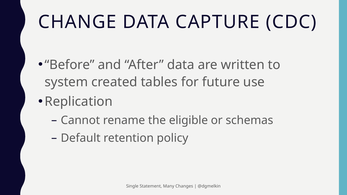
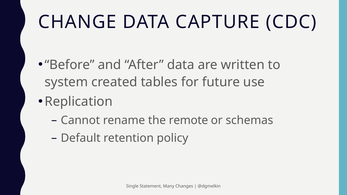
eligible: eligible -> remote
